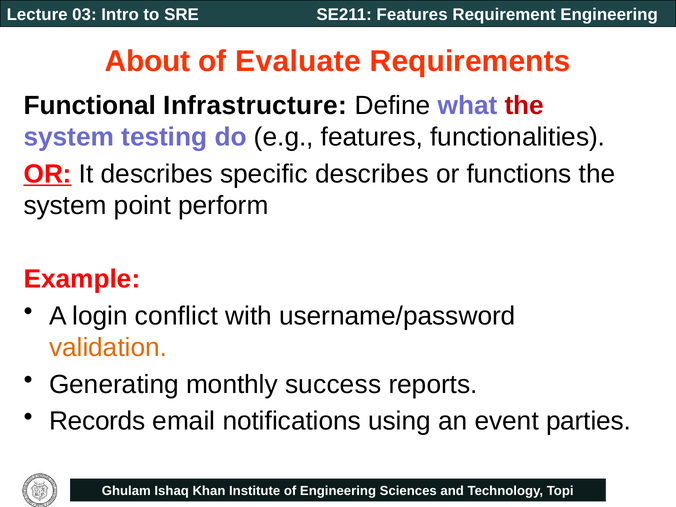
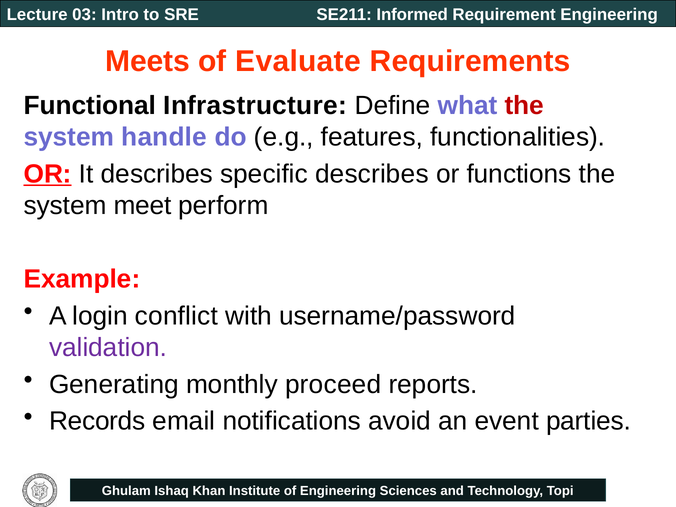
Features at (412, 15): Features -> Informed
About: About -> Meets
testing: testing -> handle
point: point -> meet
validation colour: orange -> purple
success: success -> proceed
using: using -> avoid
